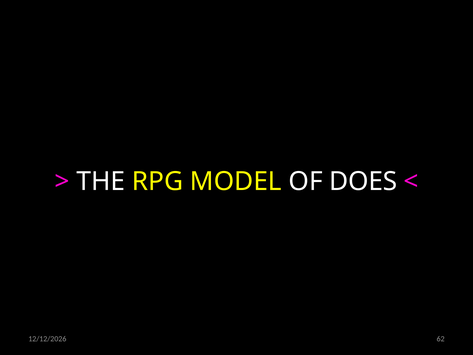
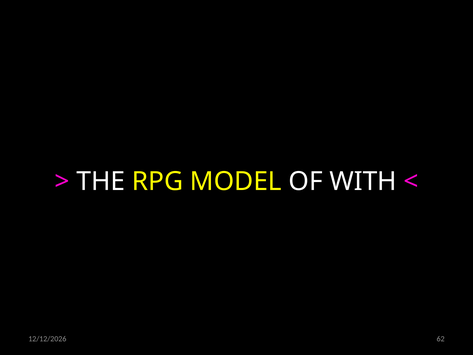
DOES: DOES -> WITH
